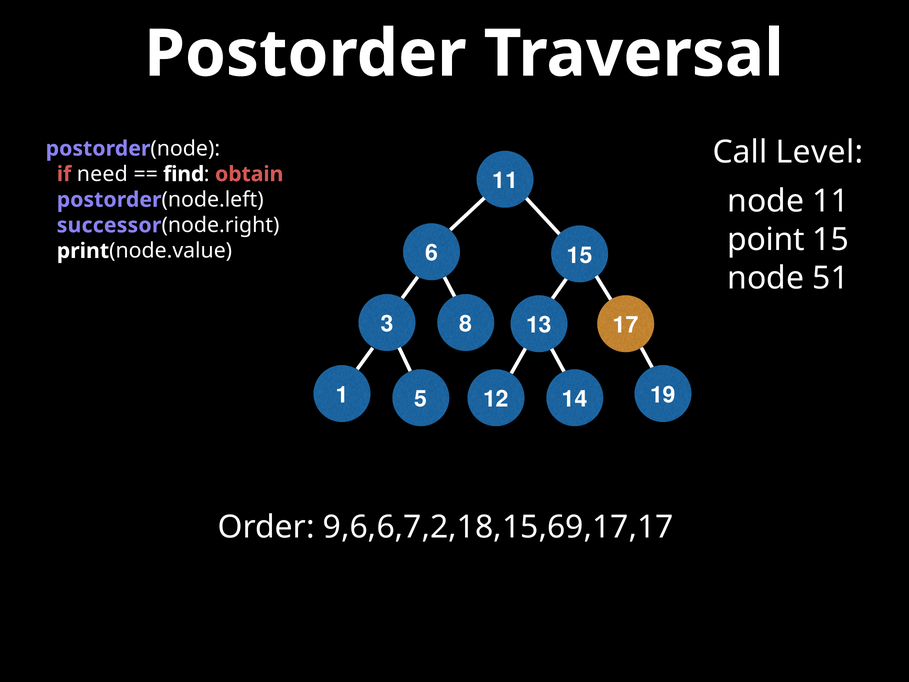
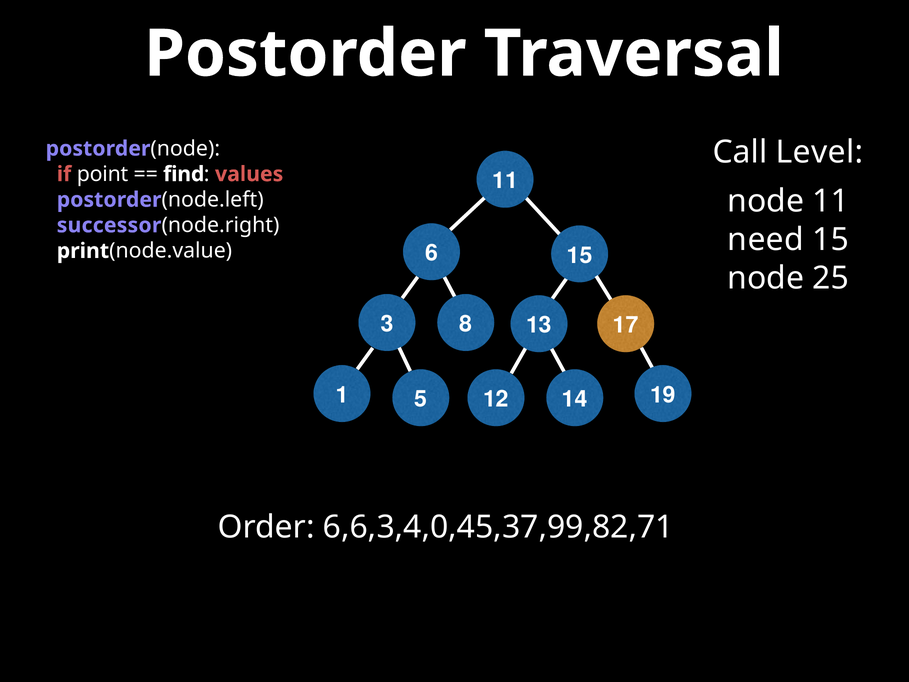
need: need -> point
obtain: obtain -> values
point: point -> need
51: 51 -> 25
9,6,6,7,2,18,15,69,17,17: 9,6,6,7,2,18,15,69,17,17 -> 6,6,3,4,0,45,37,99,82,71
